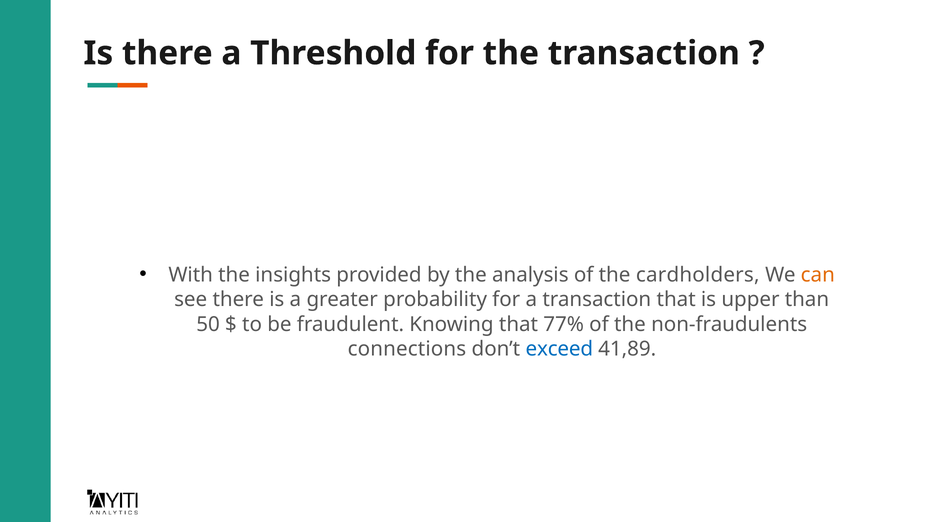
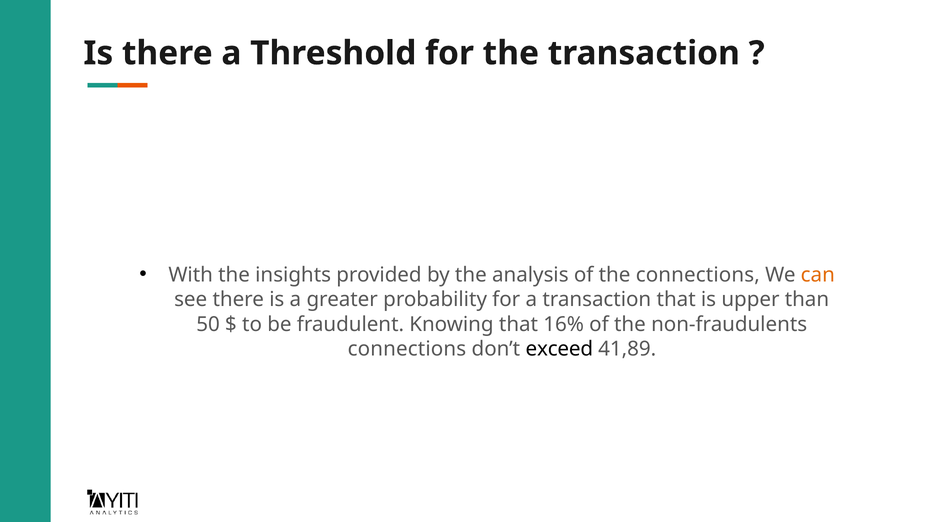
the cardholders: cardholders -> connections
77%: 77% -> 16%
exceed colour: blue -> black
